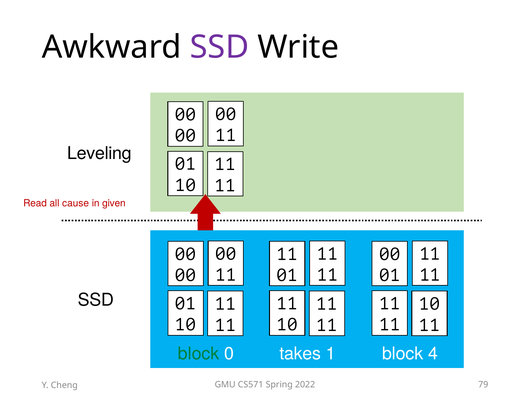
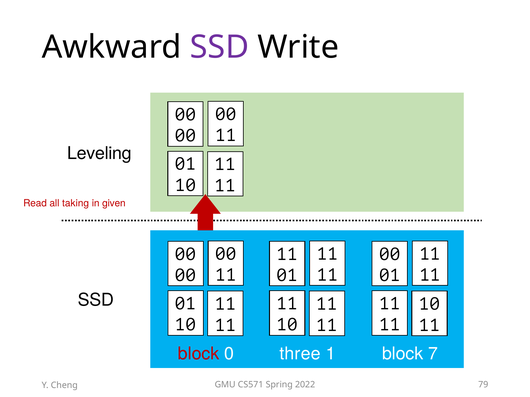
cause: cause -> taking
block at (199, 354) colour: green -> red
takes: takes -> three
4: 4 -> 7
